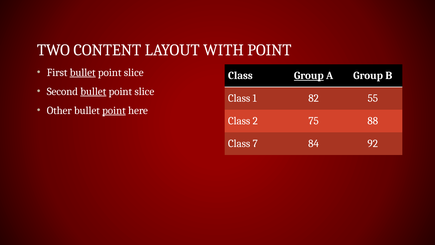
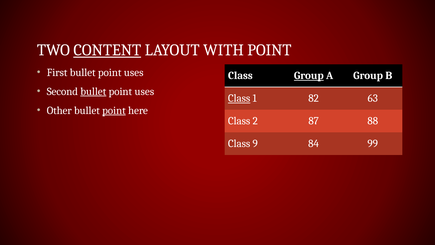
CONTENT underline: none -> present
bullet at (83, 72) underline: present -> none
slice at (134, 72): slice -> uses
slice at (144, 91): slice -> uses
Class at (239, 98) underline: none -> present
55: 55 -> 63
75: 75 -> 87
7: 7 -> 9
92: 92 -> 99
